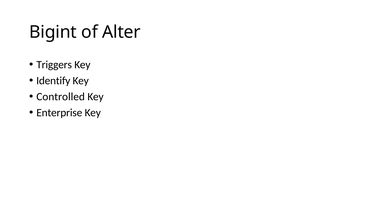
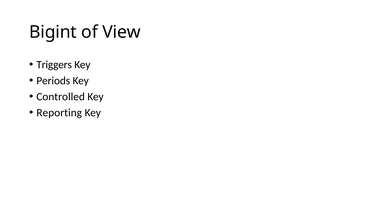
Alter: Alter -> View
Identify: Identify -> Periods
Enterprise: Enterprise -> Reporting
